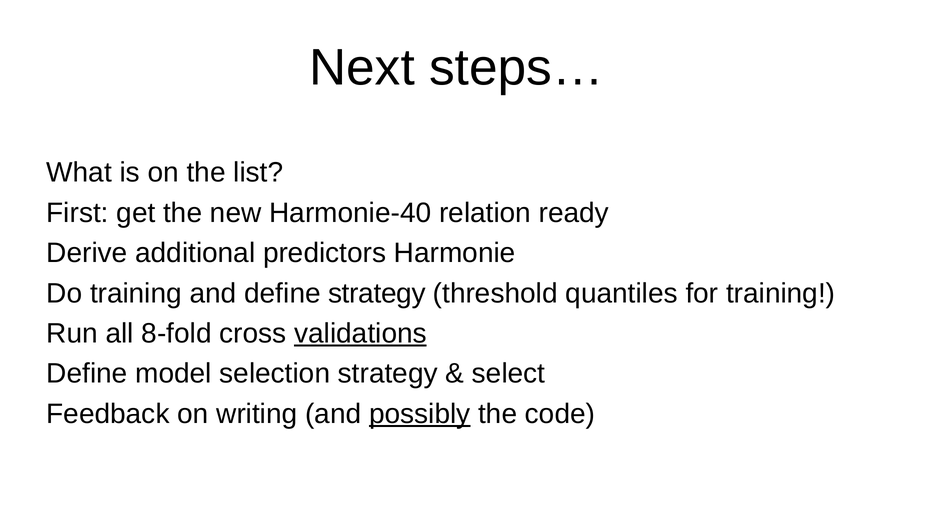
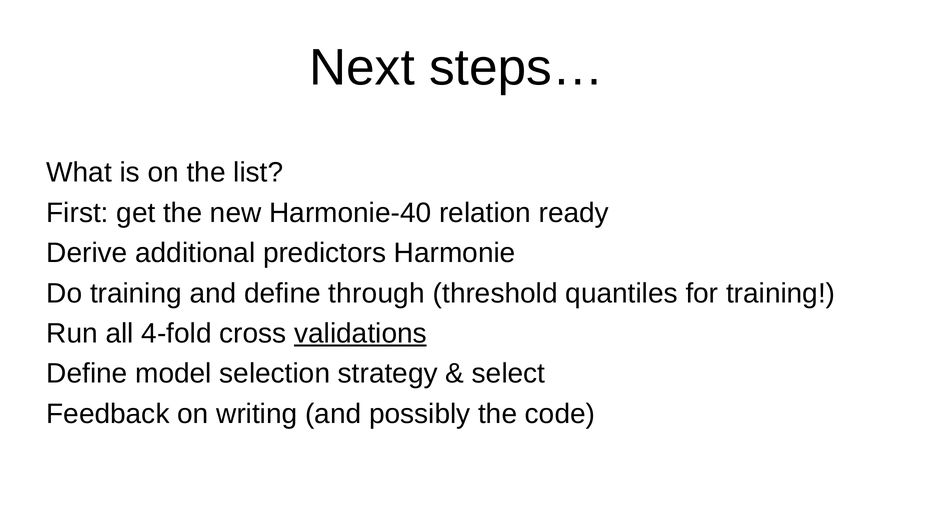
define strategy: strategy -> through
8-fold: 8-fold -> 4-fold
possibly underline: present -> none
